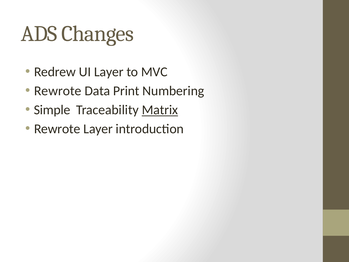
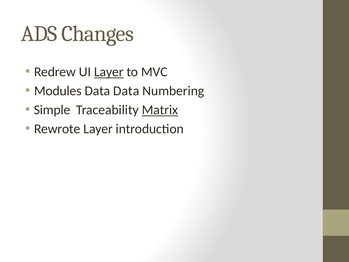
Layer at (109, 72) underline: none -> present
Rewrote at (58, 91): Rewrote -> Modules
Data Print: Print -> Data
